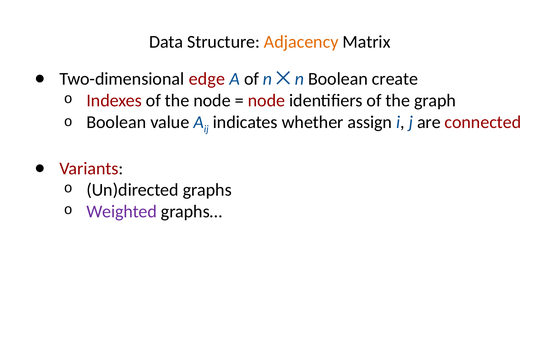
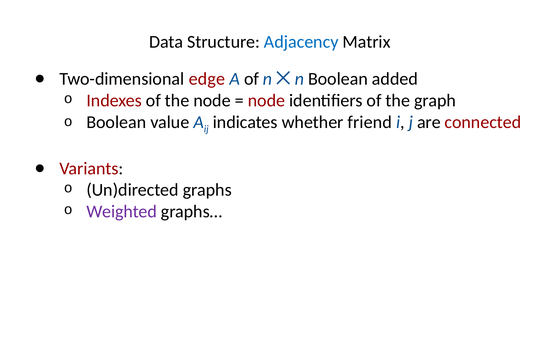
Adjacency colour: orange -> blue
create: create -> added
assign: assign -> friend
